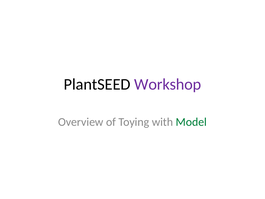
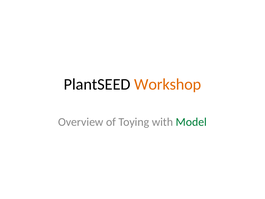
Workshop colour: purple -> orange
